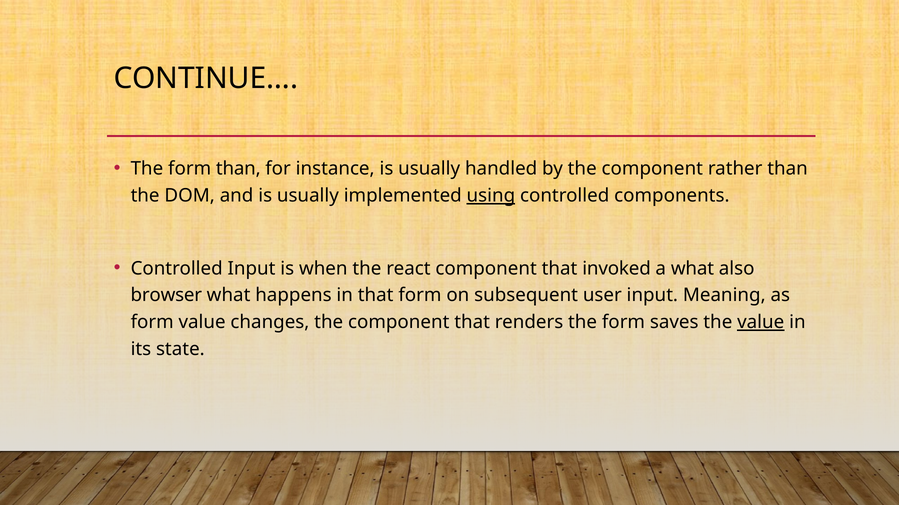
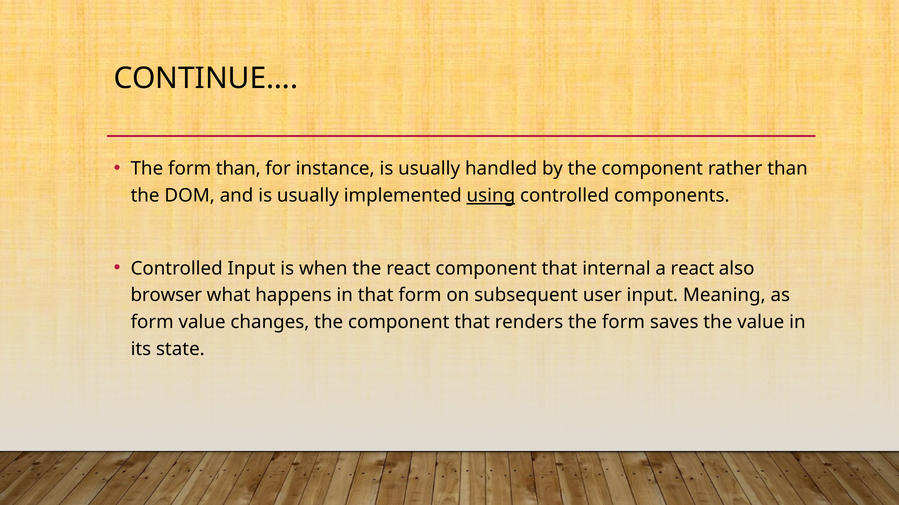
invoked: invoked -> internal
a what: what -> react
value at (761, 323) underline: present -> none
